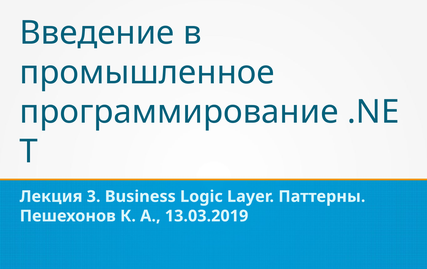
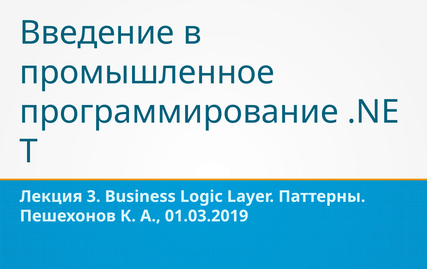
13.03.2019: 13.03.2019 -> 01.03.2019
